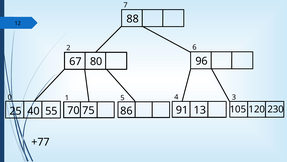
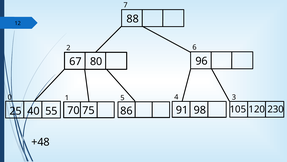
13: 13 -> 98
+77: +77 -> +48
